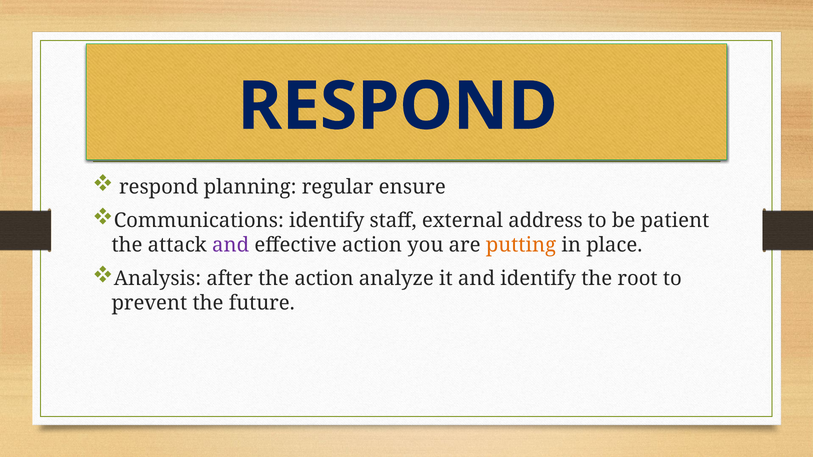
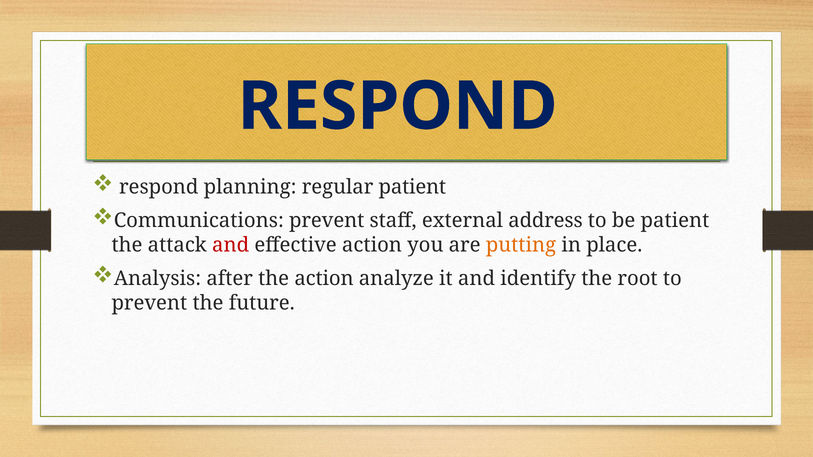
regular ensure: ensure -> patient
Communications identify: identify -> prevent
and at (231, 245) colour: purple -> red
